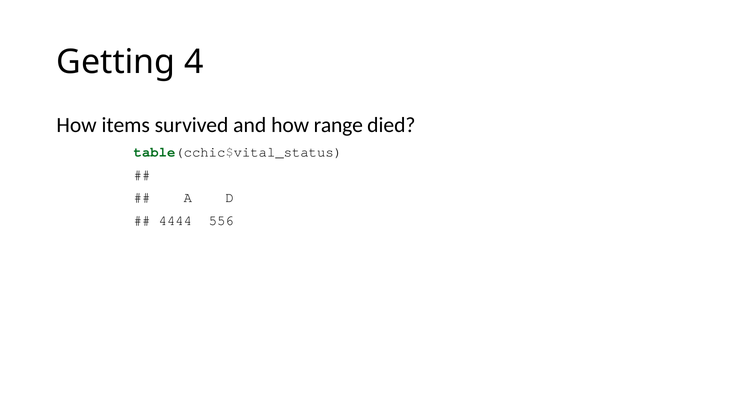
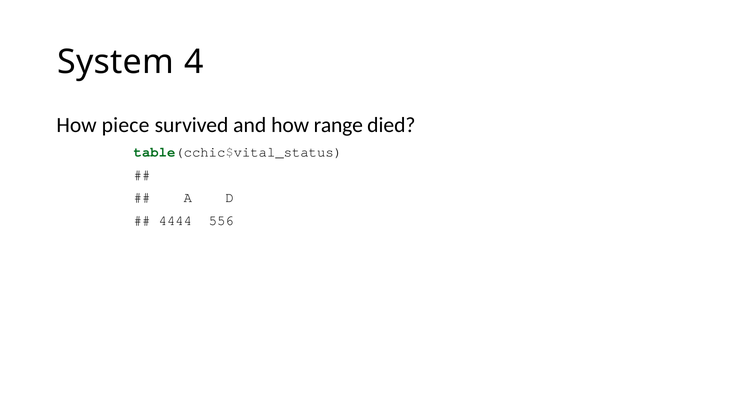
Getting: Getting -> System
items: items -> piece
